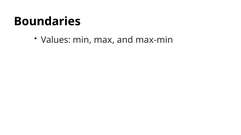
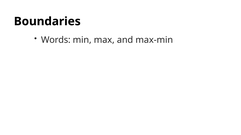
Values: Values -> Words
